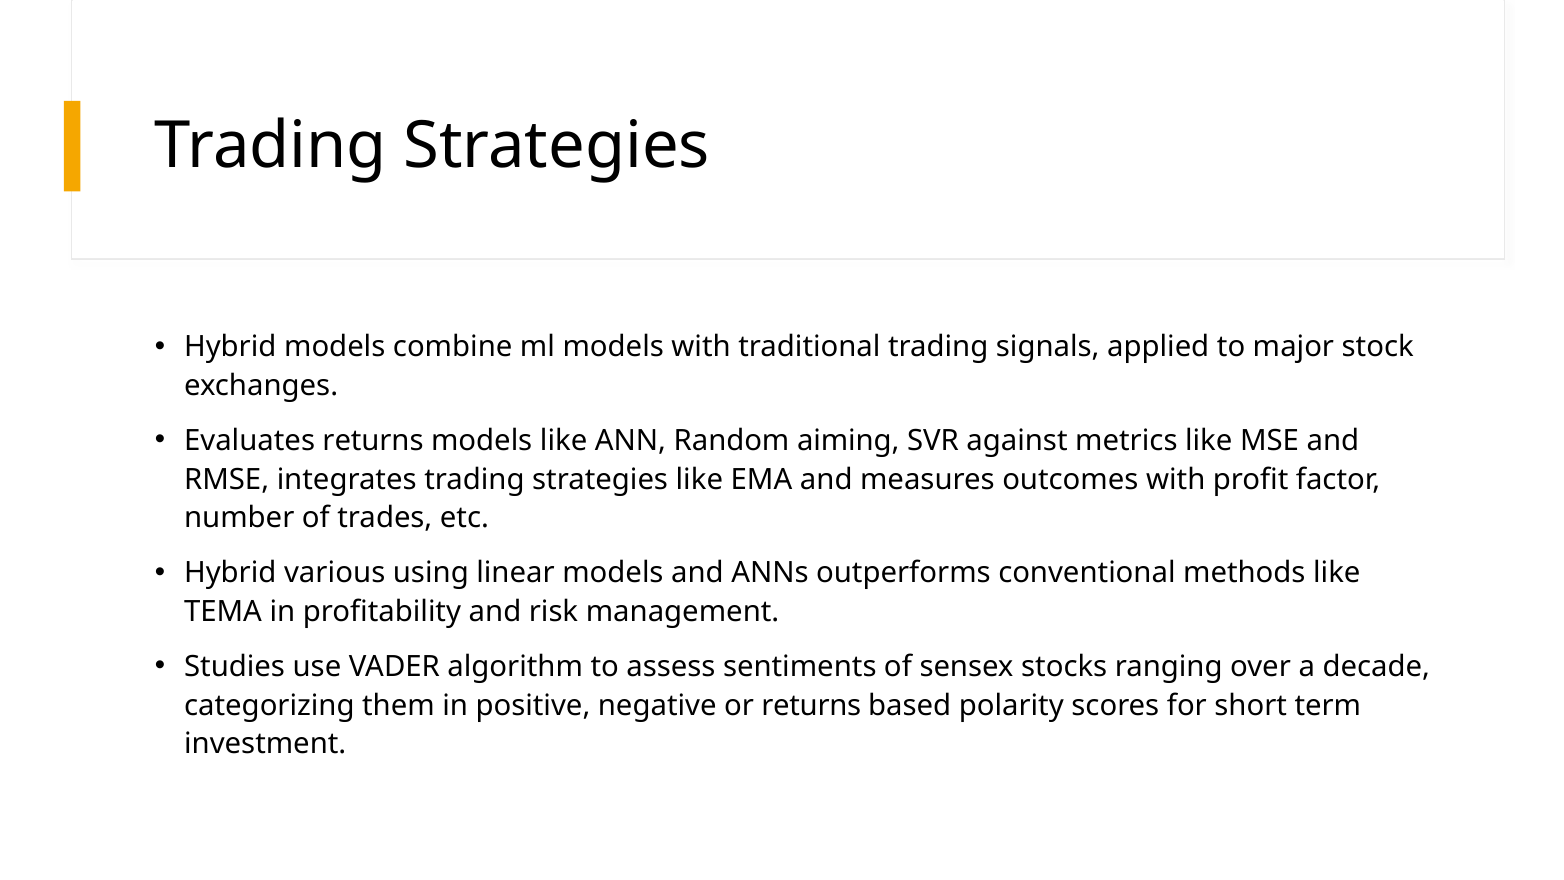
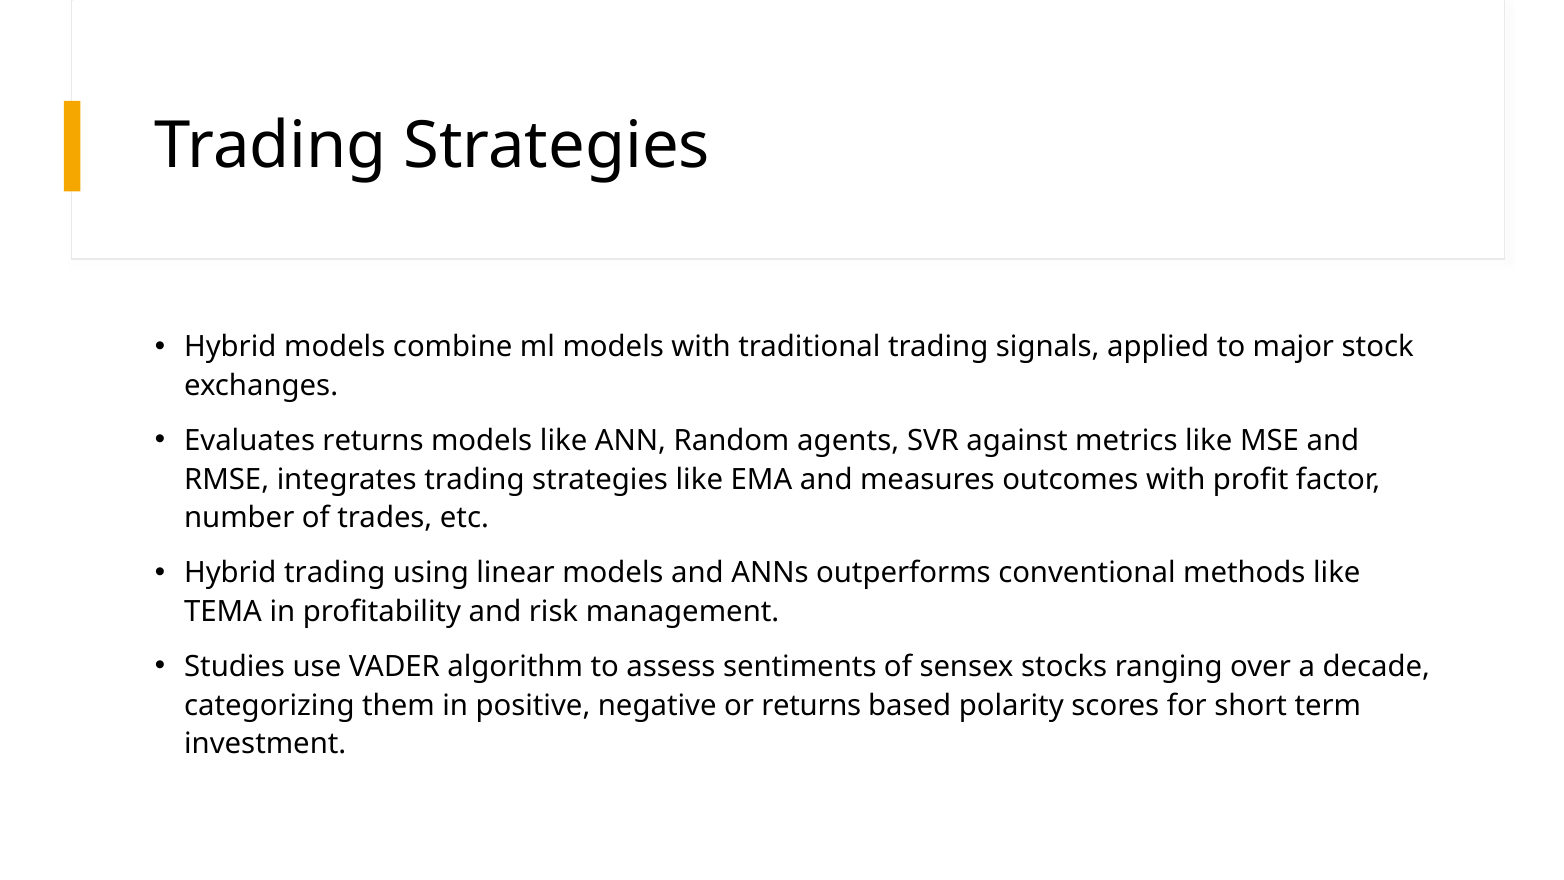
aiming: aiming -> agents
Hybrid various: various -> trading
